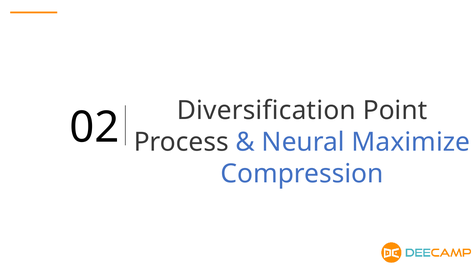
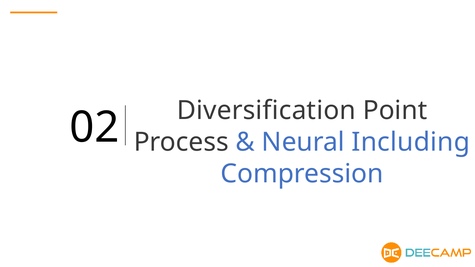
Maximize: Maximize -> Including
